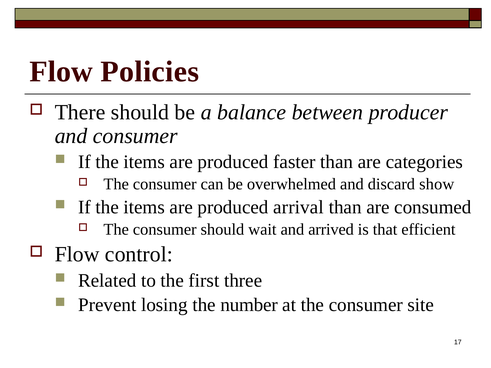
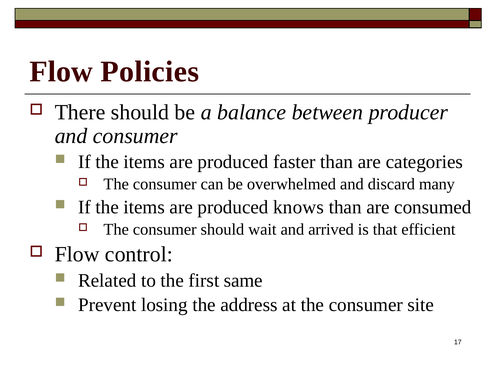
show: show -> many
arrival: arrival -> knows
three: three -> same
number: number -> address
